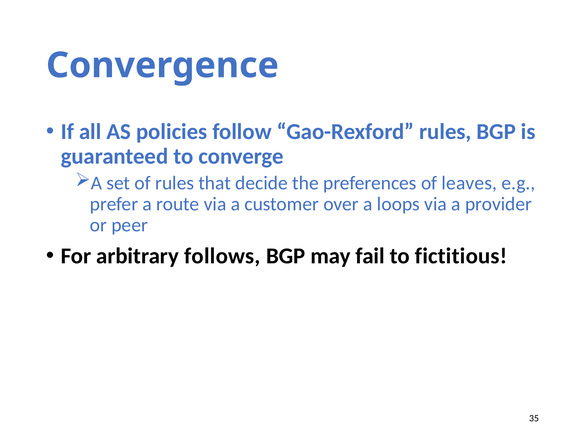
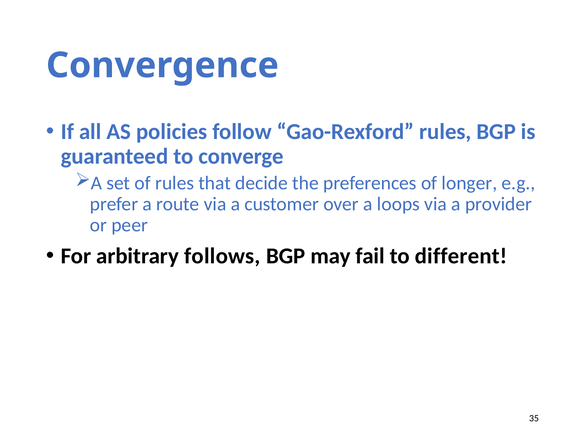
leaves: leaves -> longer
fictitious: fictitious -> different
